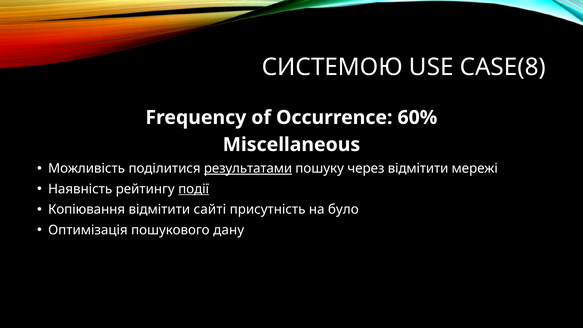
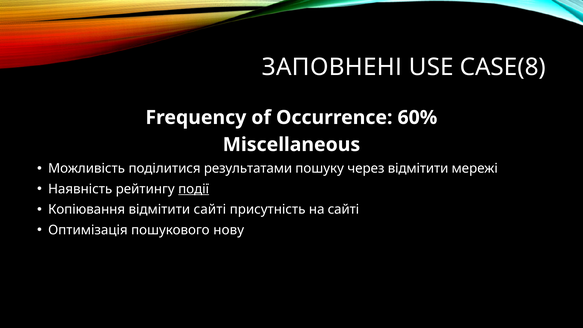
СИСТЕМОЮ: СИСТЕМОЮ -> ЗАПОВНЕНІ
результатами underline: present -> none
на було: було -> сайті
дану: дану -> нову
